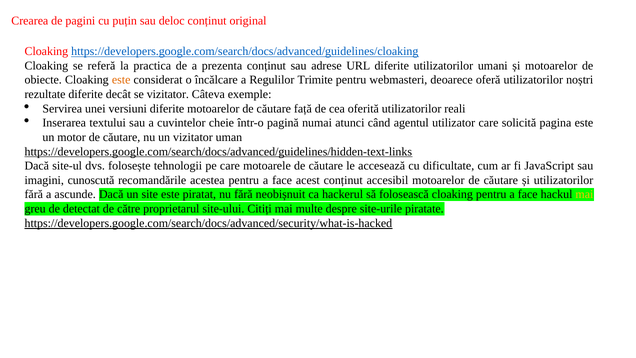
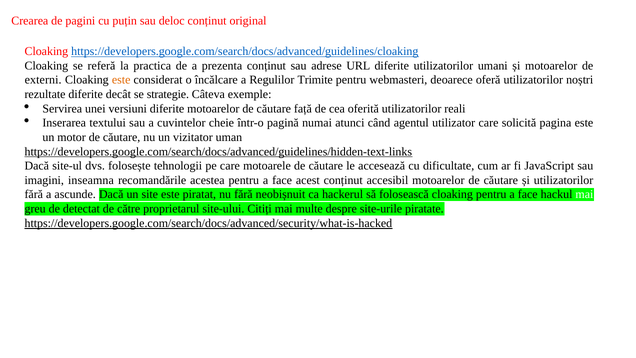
obiecte: obiecte -> externi
se vizitator: vizitator -> strategie
cunoscută: cunoscută -> inseamna
mai at (584, 194) colour: yellow -> white
